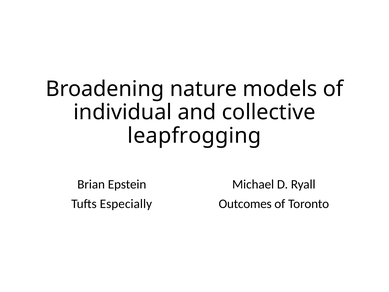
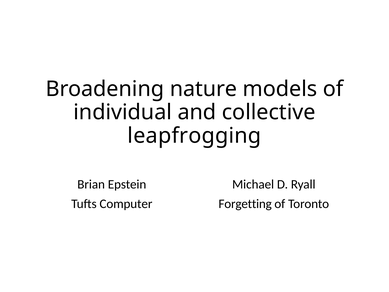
Especially: Especially -> Computer
Outcomes: Outcomes -> Forgetting
